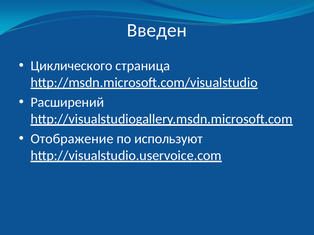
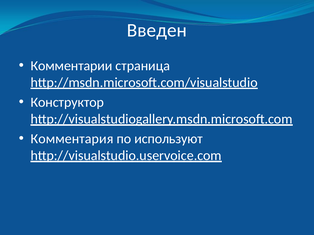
Циклического: Циклического -> Комментарии
Расширений: Расширений -> Конструктор
Отображение: Отображение -> Комментария
